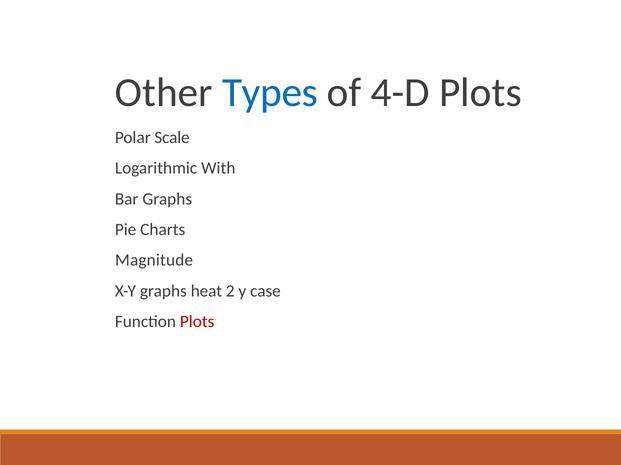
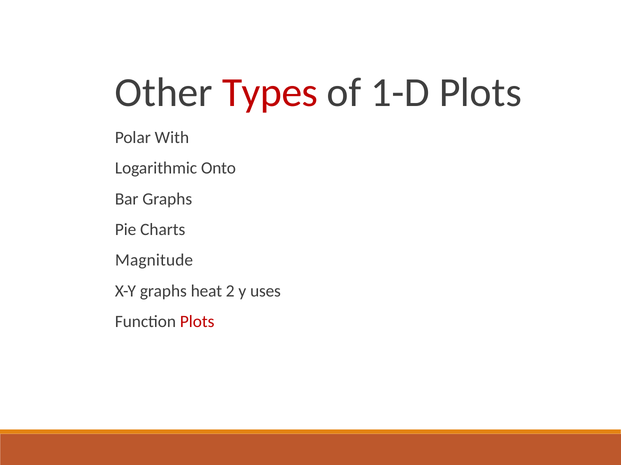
Types colour: blue -> red
4-D: 4-D -> 1-D
Scale: Scale -> With
With: With -> Onto
case: case -> uses
